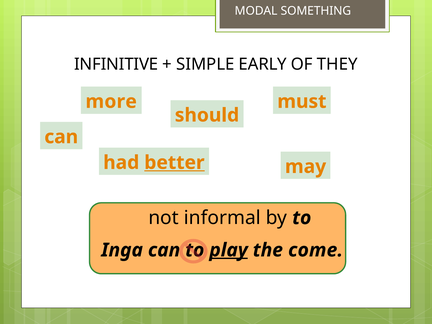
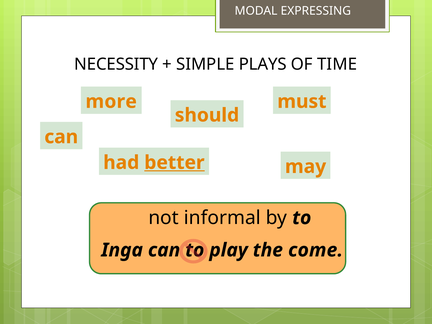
SOMETHING: SOMETHING -> EXPRESSING
INFINITIVE: INFINITIVE -> NECESSITY
EARLY: EARLY -> PLAYS
THEY: THEY -> TIME
play underline: present -> none
